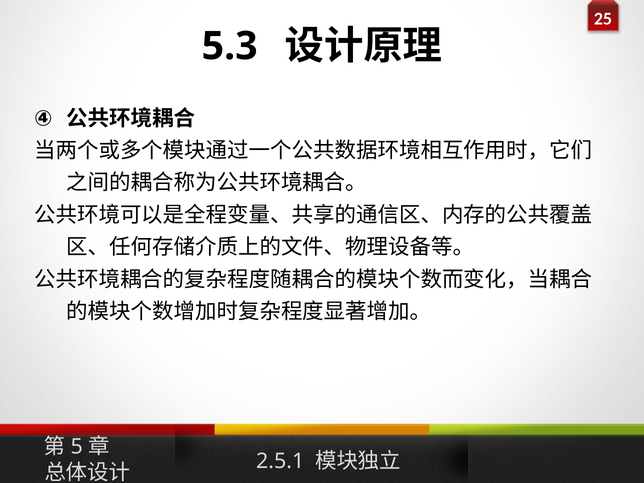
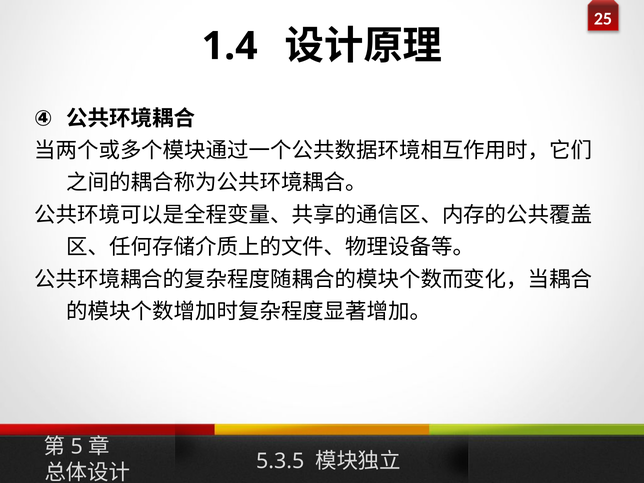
5.3: 5.3 -> 1.4
2.5.1: 2.5.1 -> 5.3.5
